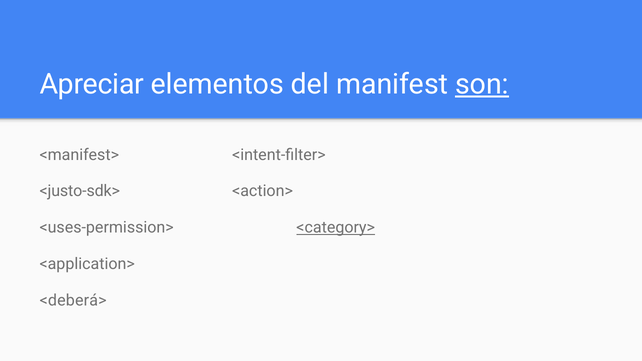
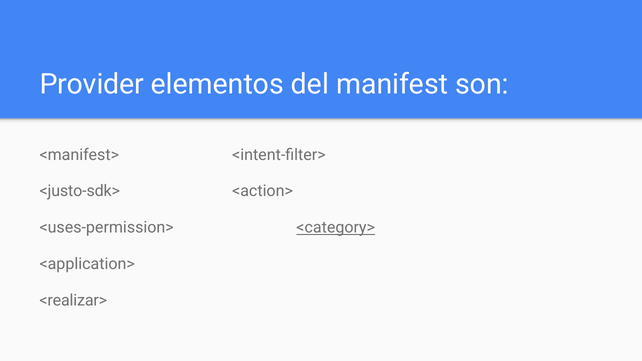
Apreciar: Apreciar -> Provider
son underline: present -> none
<deberá>: <deberá> -> <realizar>
